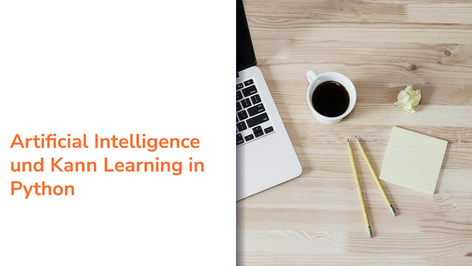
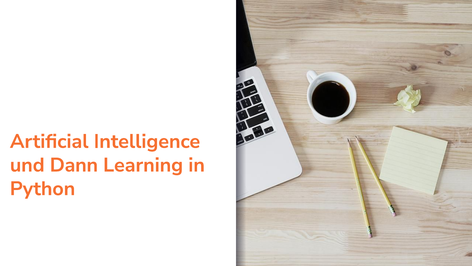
Kann: Kann -> Dann
